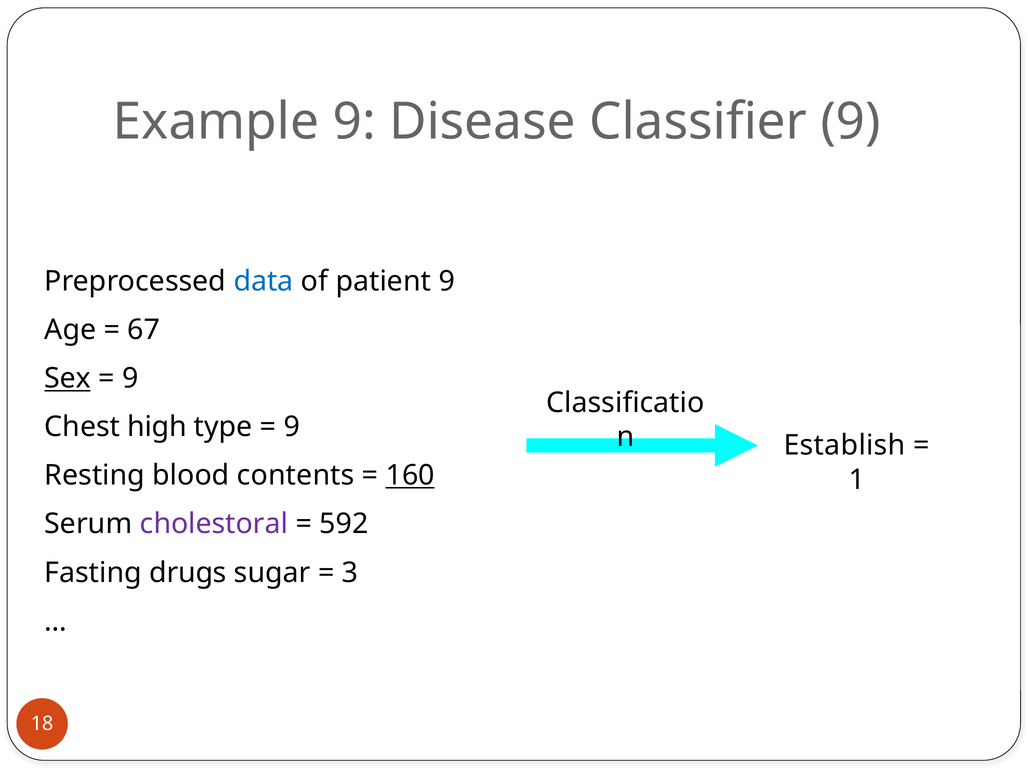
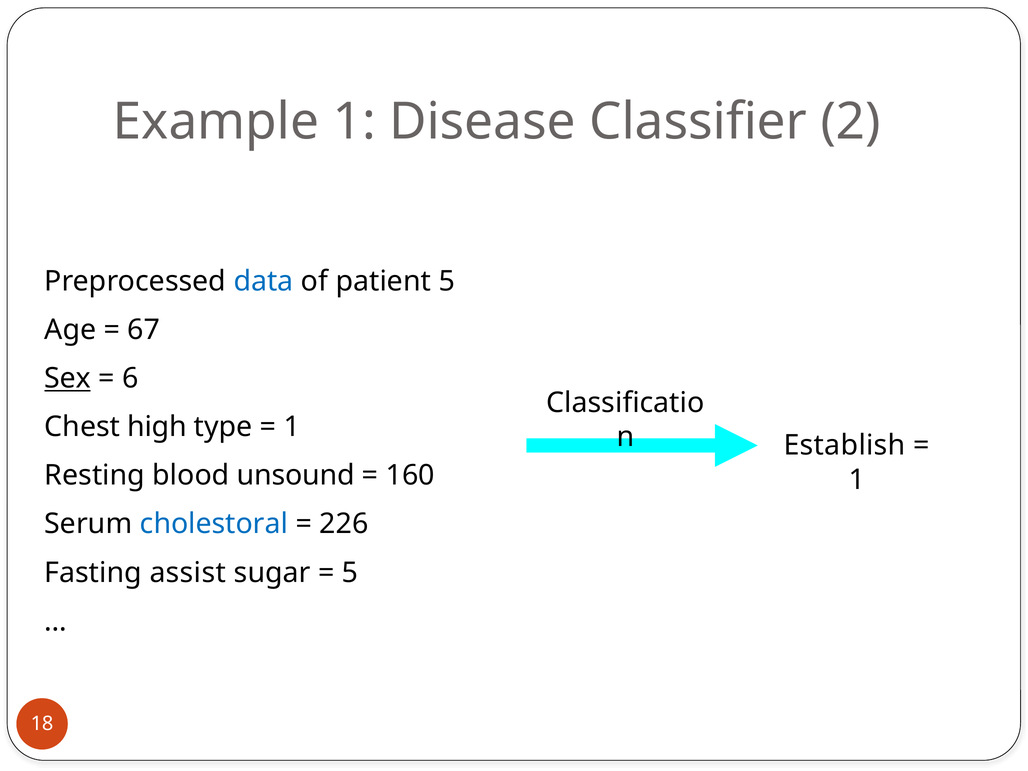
Example 9: 9 -> 1
Classifier 9: 9 -> 2
patient 9: 9 -> 5
9 at (130, 378): 9 -> 6
9 at (292, 427): 9 -> 1
contents: contents -> unsound
160 underline: present -> none
cholestoral colour: purple -> blue
592: 592 -> 226
drugs: drugs -> assist
3 at (350, 573): 3 -> 5
